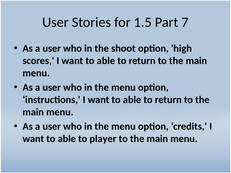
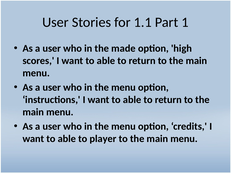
1.5: 1.5 -> 1.1
7: 7 -> 1
shoot: shoot -> made
